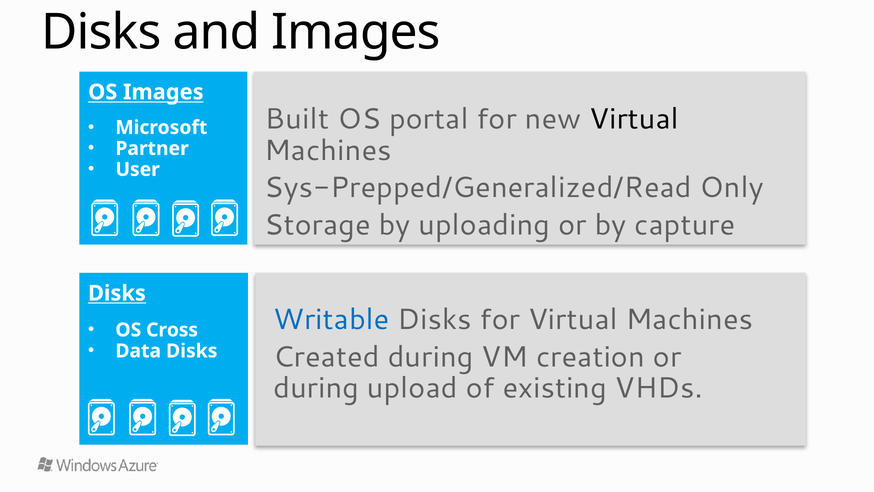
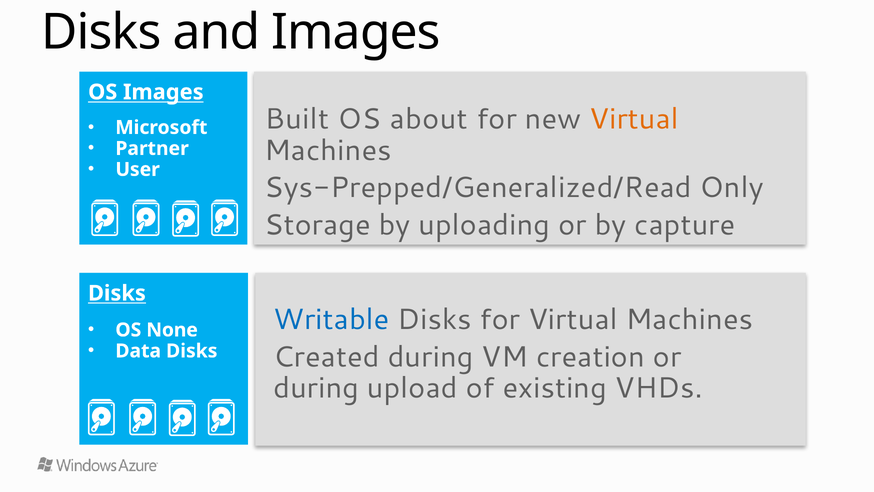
portal: portal -> about
Virtual at (634, 119) colour: black -> orange
Cross: Cross -> None
